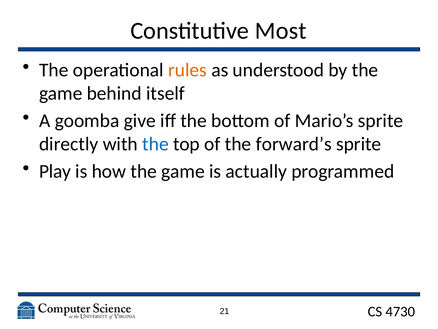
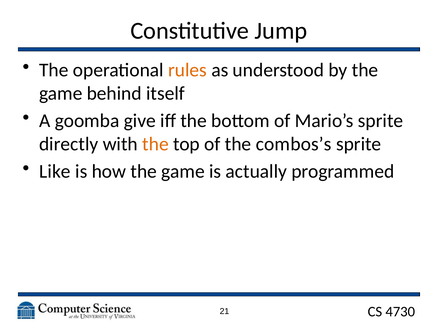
Most: Most -> Jump
the at (155, 144) colour: blue -> orange
forward’s: forward’s -> combos’s
Play: Play -> Like
